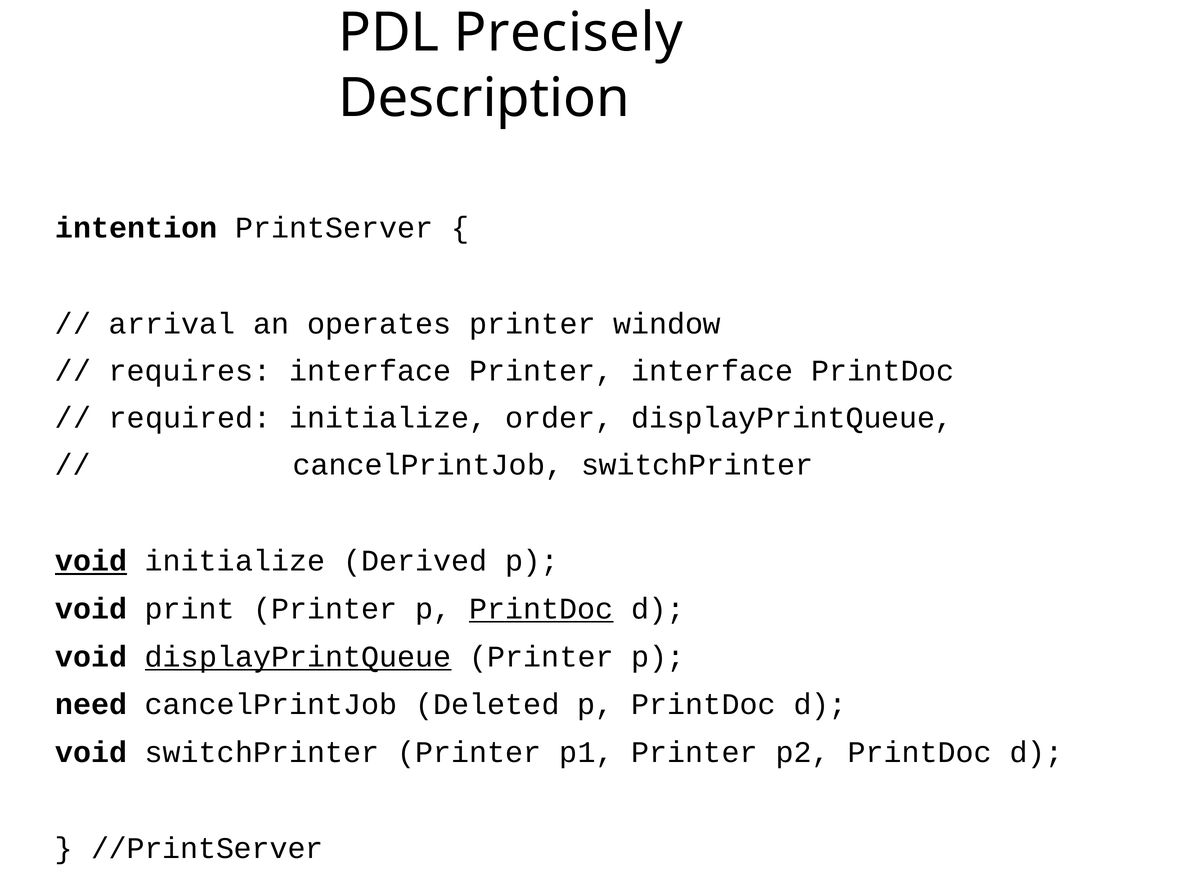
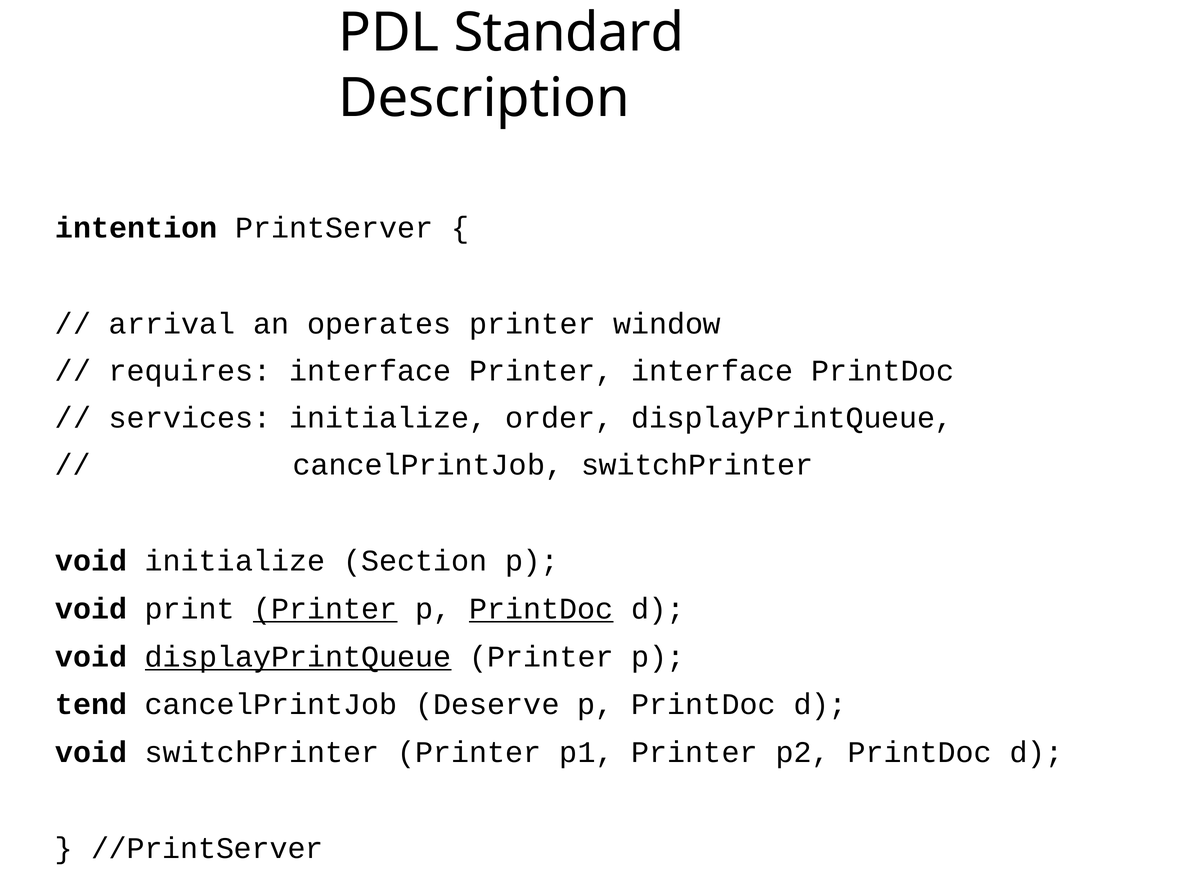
Precisely: Precisely -> Standard
required: required -> services
void at (91, 561) underline: present -> none
Derived: Derived -> Section
Printer at (325, 609) underline: none -> present
need: need -> tend
Deleted: Deleted -> Deserve
